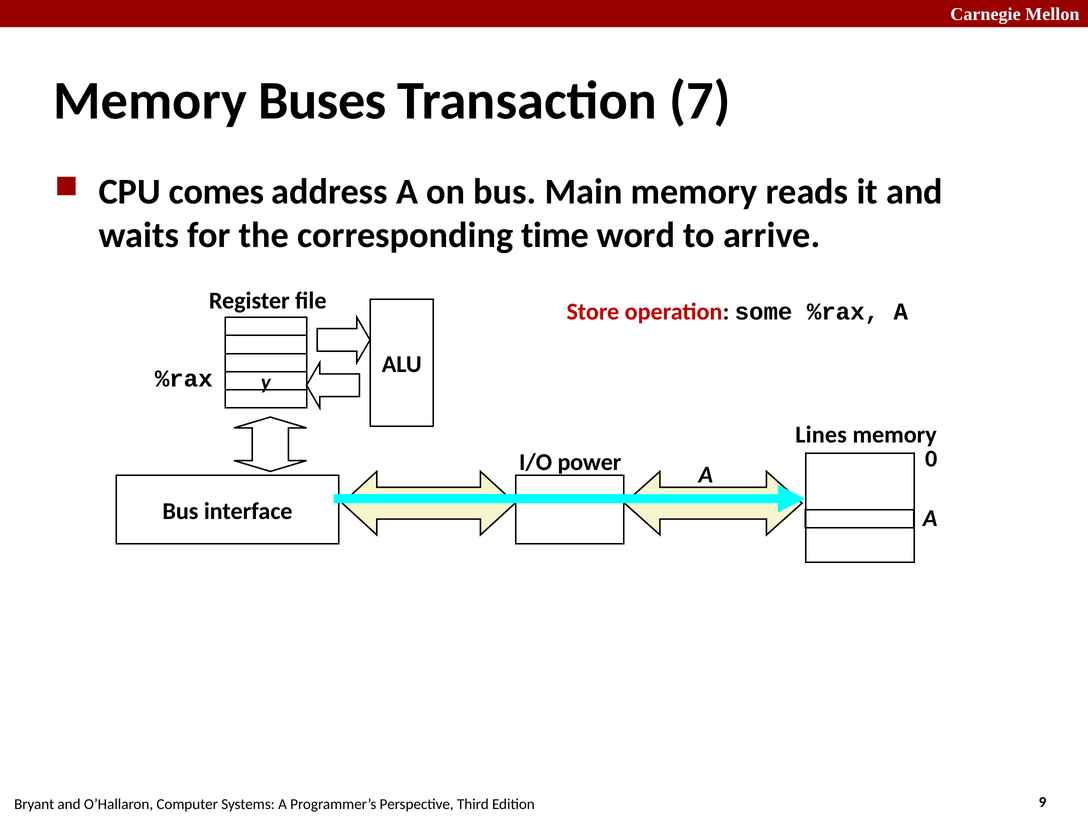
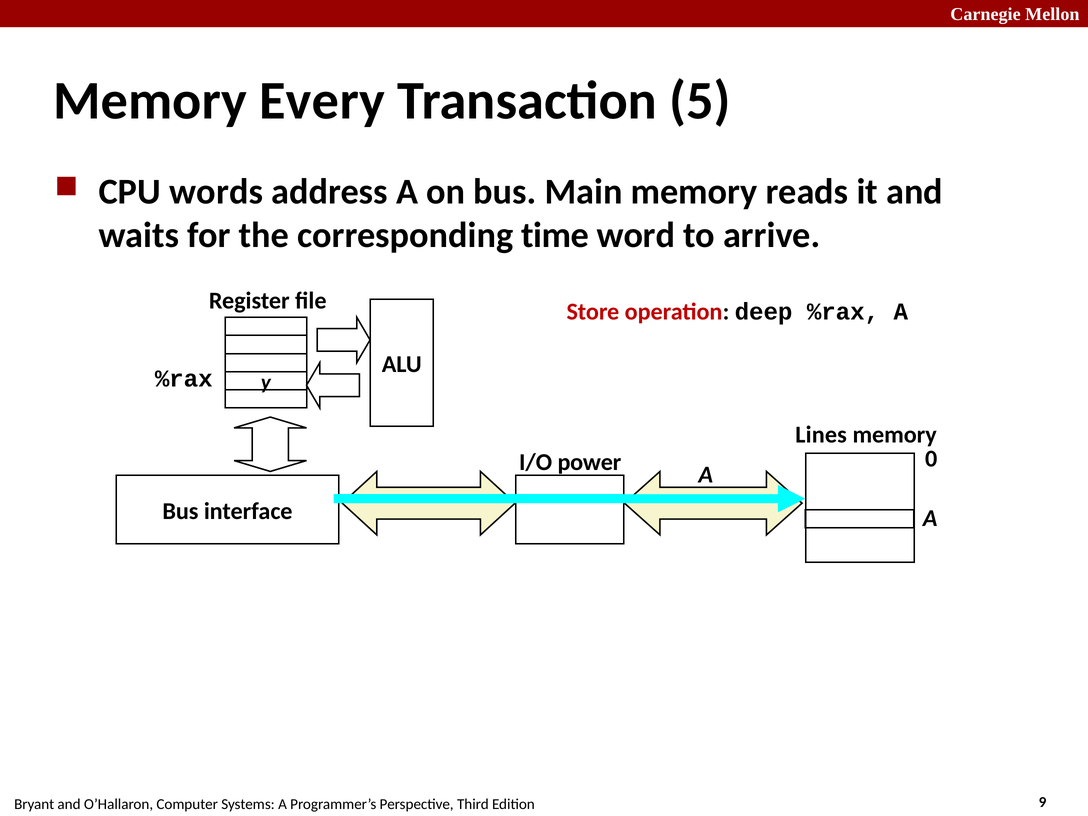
Buses: Buses -> Every
7: 7 -> 5
comes: comes -> words
some: some -> deep
